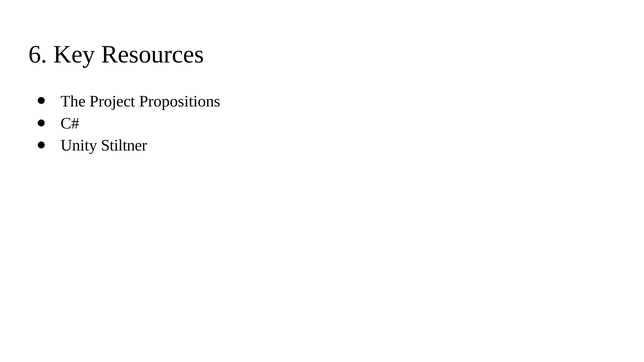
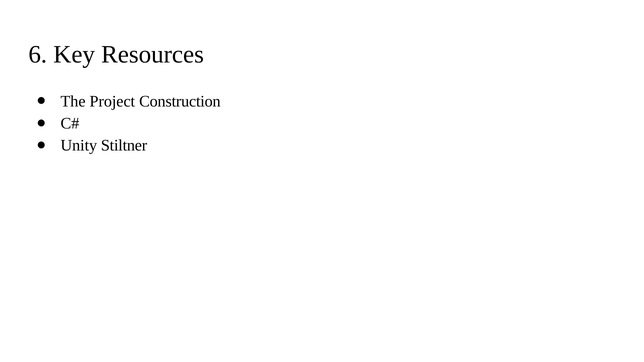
Propositions: Propositions -> Construction
